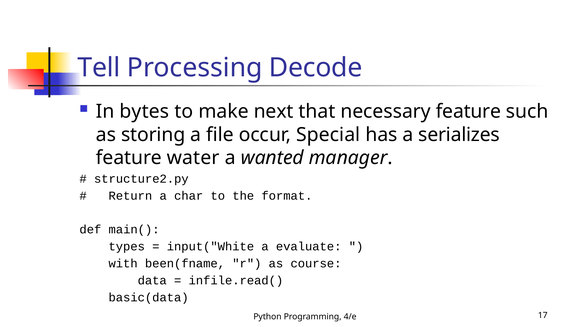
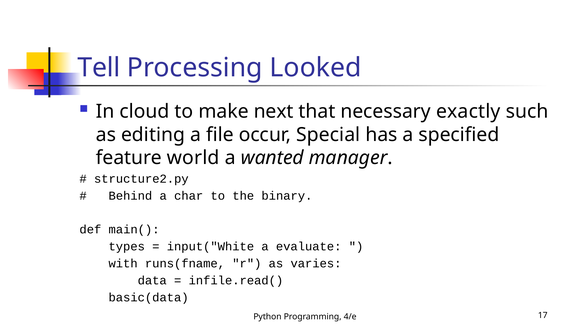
Decode: Decode -> Looked
bytes: bytes -> cloud
necessary feature: feature -> exactly
storing: storing -> editing
serializes: serializes -> specified
water: water -> world
Return: Return -> Behind
format: format -> binary
been(fname: been(fname -> runs(fname
course: course -> varies
